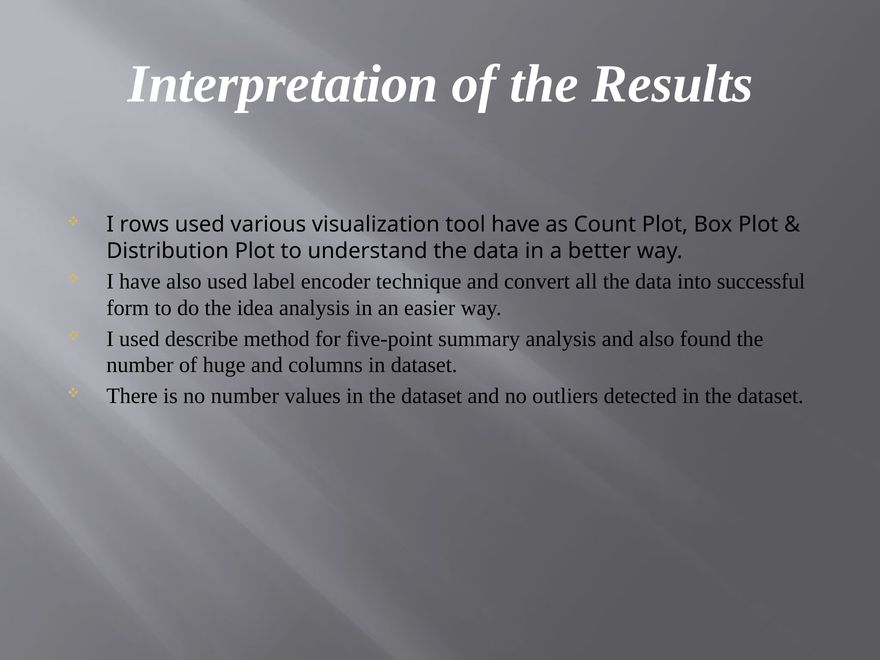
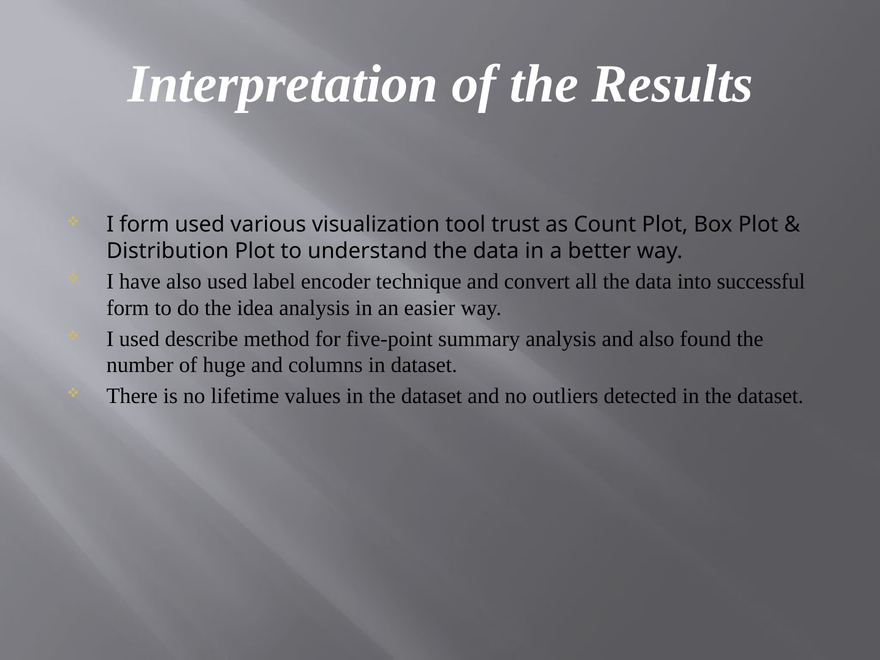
I rows: rows -> form
tool have: have -> trust
no number: number -> lifetime
